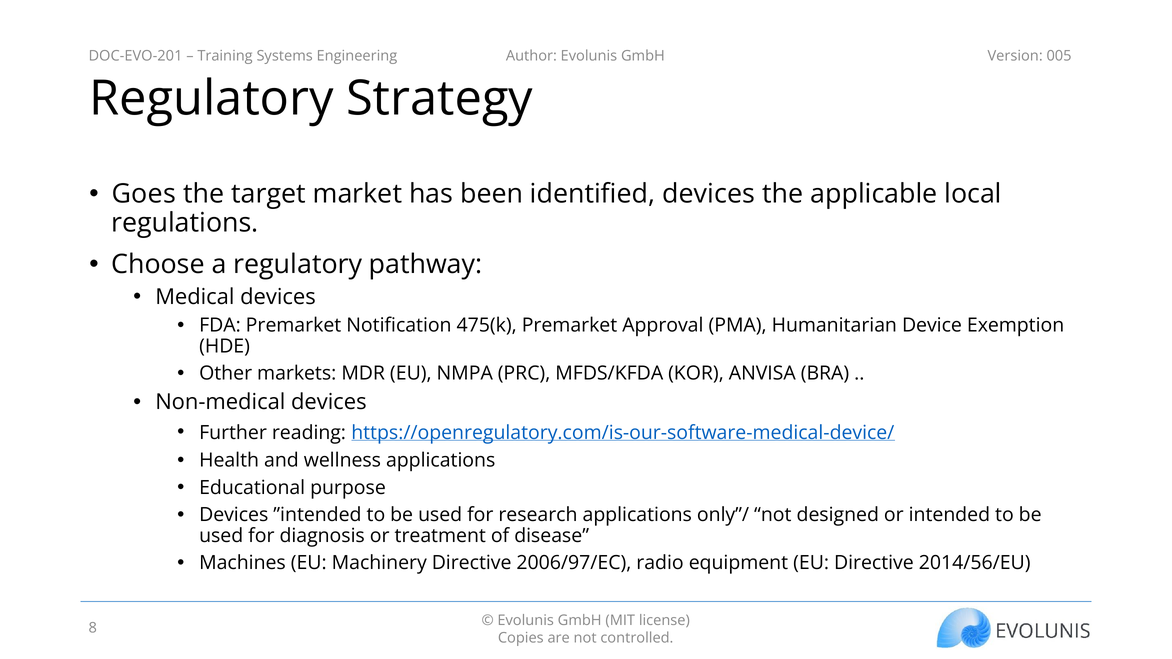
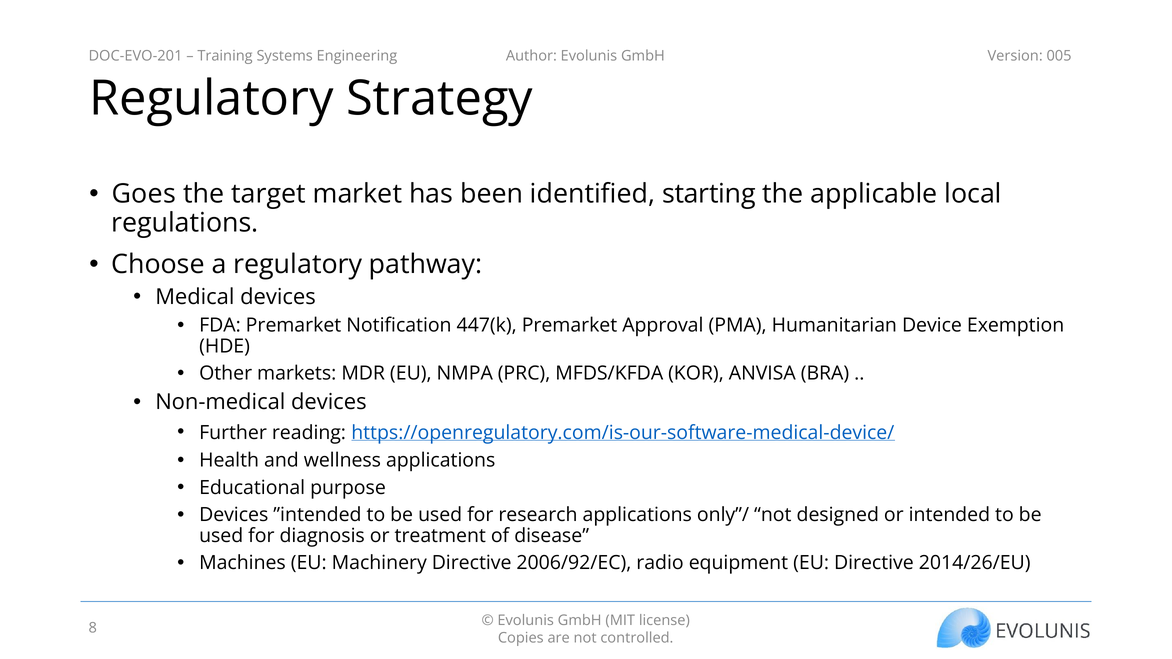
identified devices: devices -> starting
475(k: 475(k -> 447(k
2006/97/EC: 2006/97/EC -> 2006/92/EC
2014/56/EU: 2014/56/EU -> 2014/26/EU
